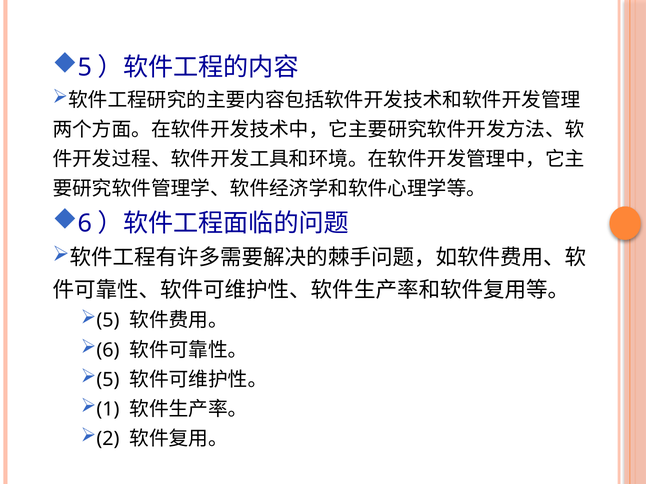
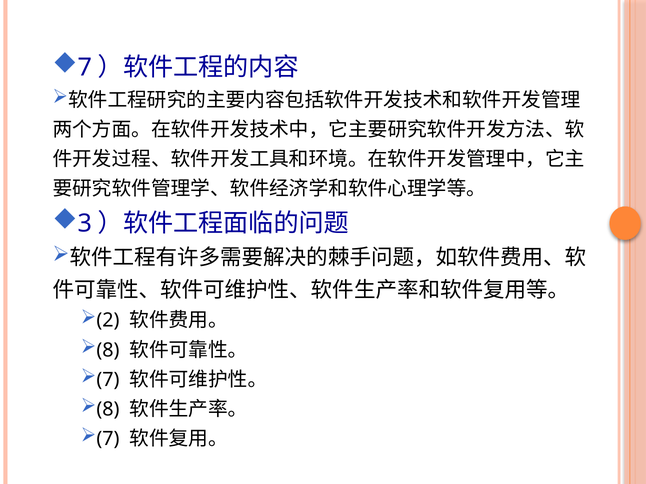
5 at (85, 68): 5 -> 7
6 at (85, 224): 6 -> 3
5 at (108, 321): 5 -> 2
6 at (108, 350): 6 -> 8
5 at (108, 380): 5 -> 7
1 at (108, 410): 1 -> 8
2 at (108, 439): 2 -> 7
